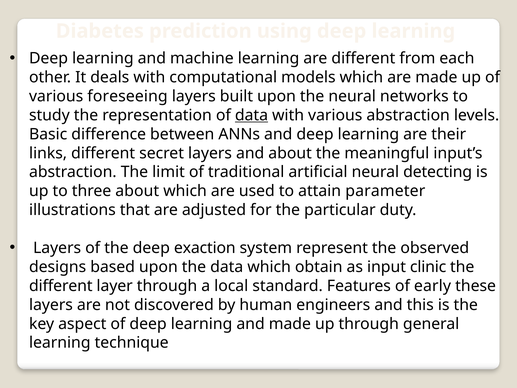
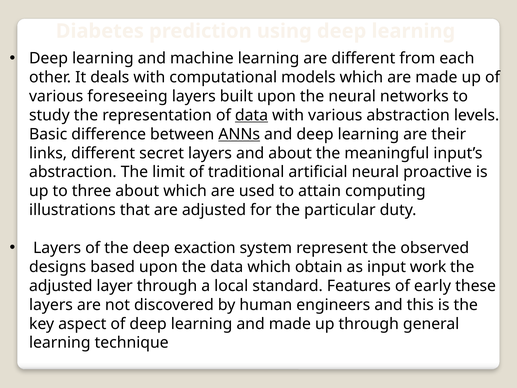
ANNs underline: none -> present
detecting: detecting -> proactive
parameter: parameter -> computing
clinic: clinic -> work
different at (61, 286): different -> adjusted
